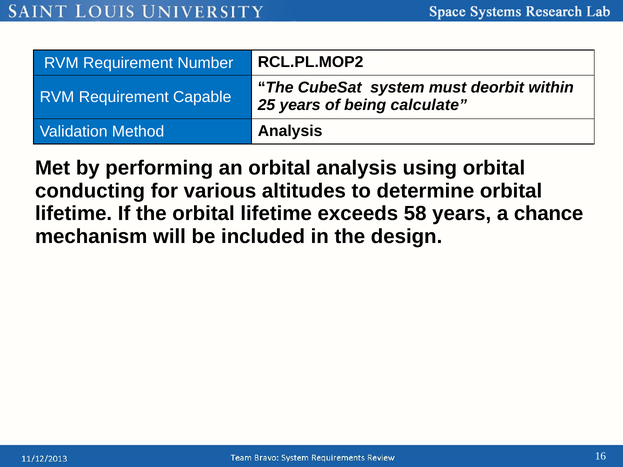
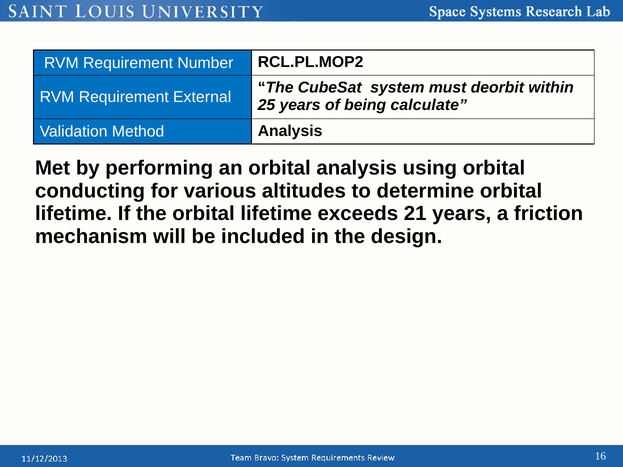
Capable: Capable -> External
58: 58 -> 21
chance: chance -> friction
